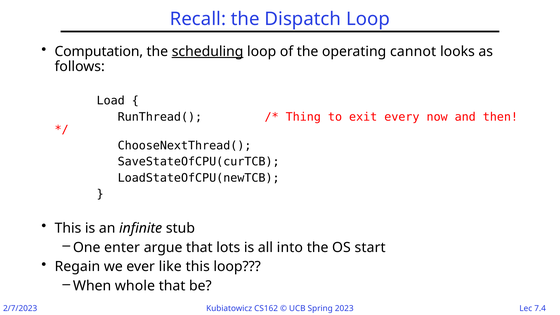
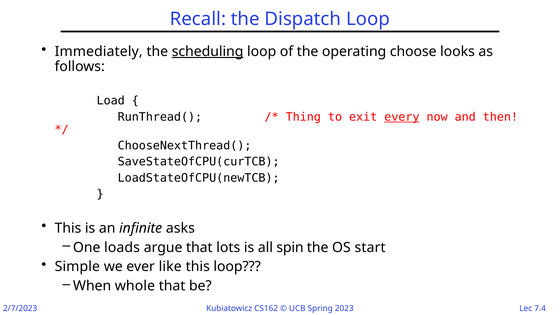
Computation: Computation -> Immediately
cannot: cannot -> choose
every underline: none -> present
stub: stub -> asks
enter: enter -> loads
into: into -> spin
Regain: Regain -> Simple
